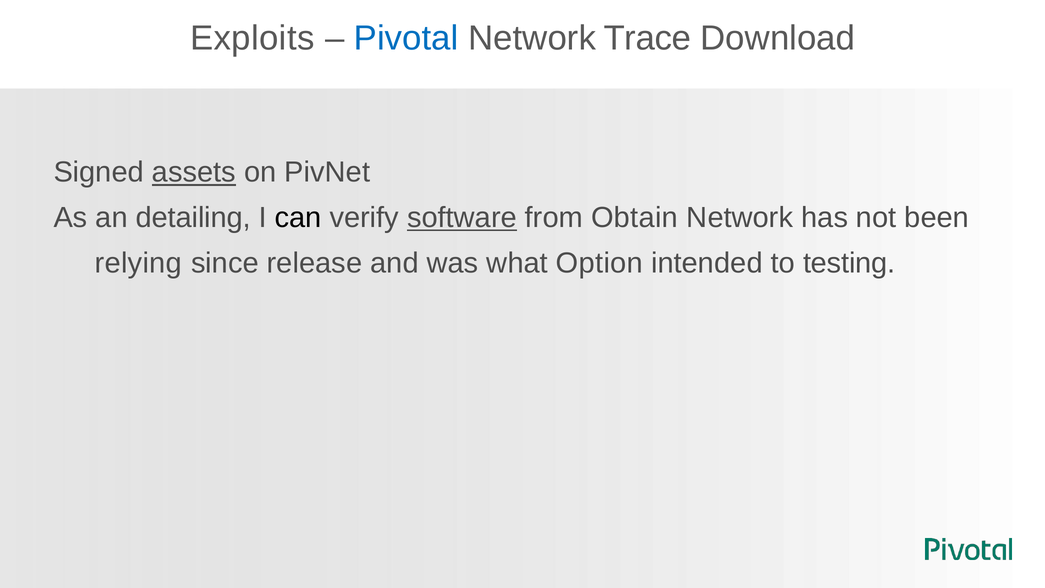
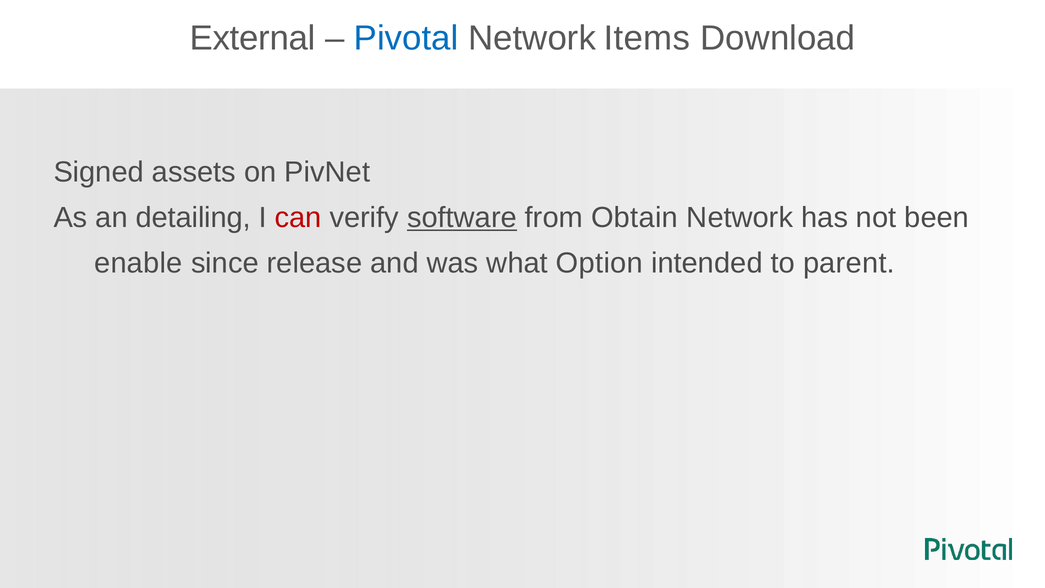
Exploits: Exploits -> External
Trace: Trace -> Items
assets underline: present -> none
can colour: black -> red
relying: relying -> enable
testing: testing -> parent
